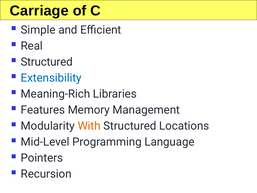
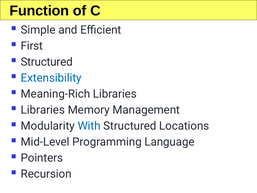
Carriage: Carriage -> Function
Real: Real -> First
Features at (43, 110): Features -> Libraries
With colour: orange -> blue
